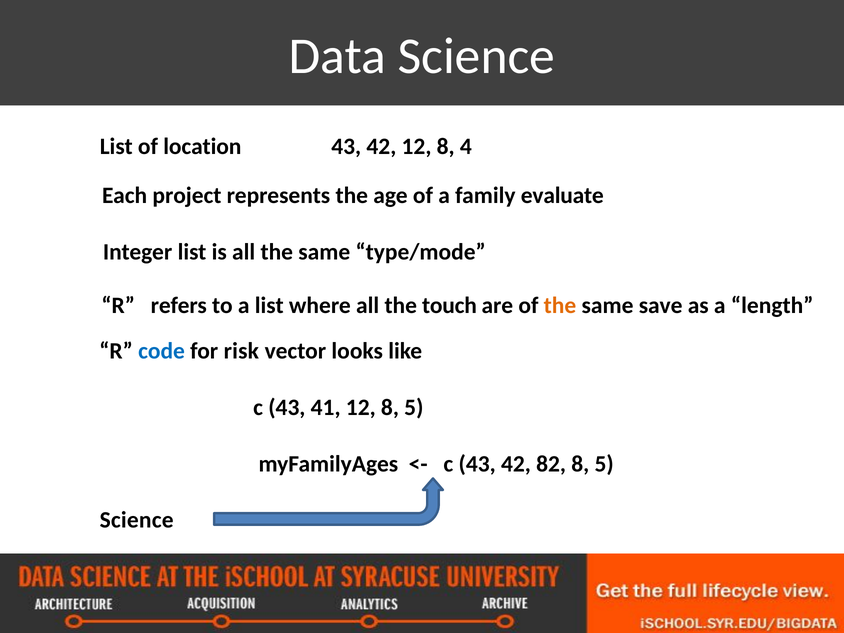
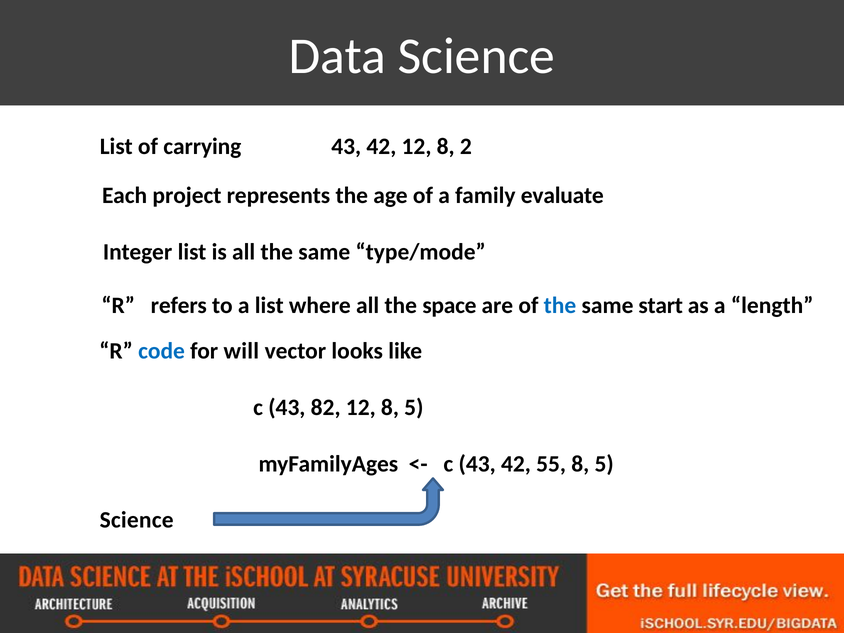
location: location -> carrying
4: 4 -> 2
touch: touch -> space
the at (560, 306) colour: orange -> blue
save: save -> start
risk: risk -> will
41: 41 -> 82
82: 82 -> 55
